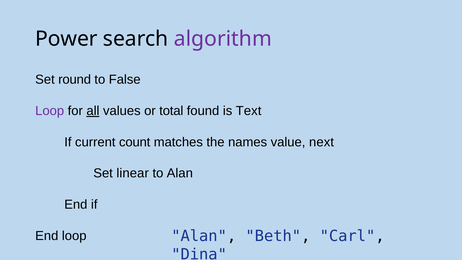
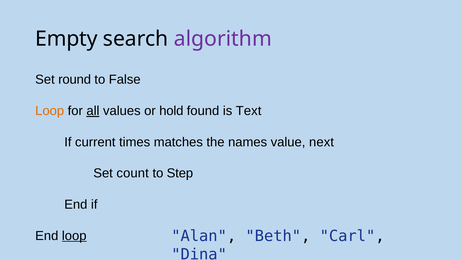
Power: Power -> Empty
Loop at (50, 111) colour: purple -> orange
total: total -> hold
count: count -> times
linear: linear -> count
to Alan: Alan -> Step
loop at (74, 236) underline: none -> present
